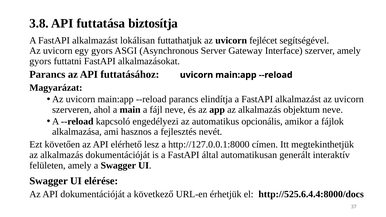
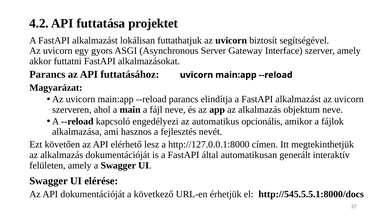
3.8: 3.8 -> 4.2
biztosítja: biztosítja -> projektet
fejlécet: fejlécet -> biztosít
gyors at (40, 61): gyors -> akkor
http://525.6.4.4:8000/docs: http://525.6.4.4:8000/docs -> http://545.5.5.1:8000/docs
